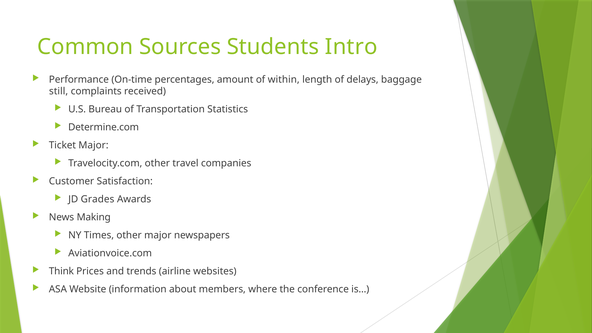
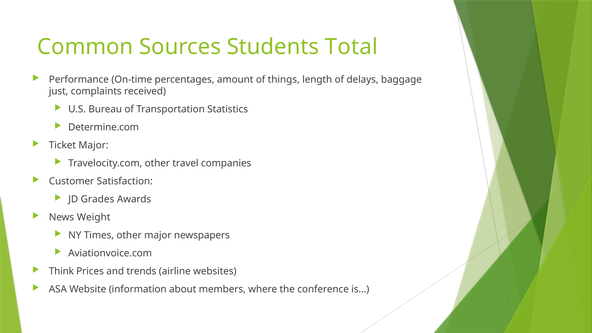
Intro: Intro -> Total
within: within -> things
still: still -> just
Making: Making -> Weight
